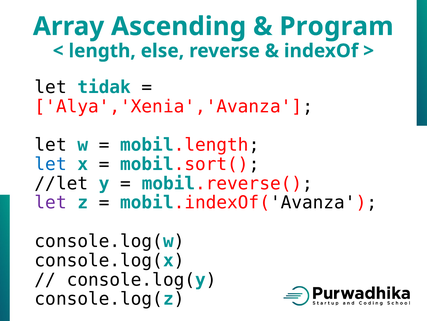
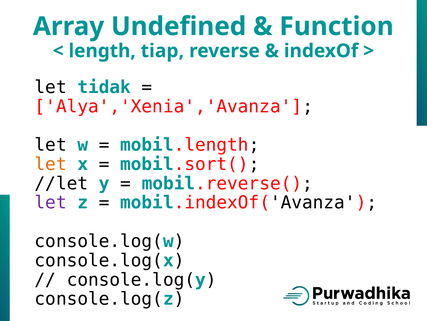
Ascending: Ascending -> Undefined
Program: Program -> Function
else: else -> tiap
let at (51, 164) colour: blue -> orange
